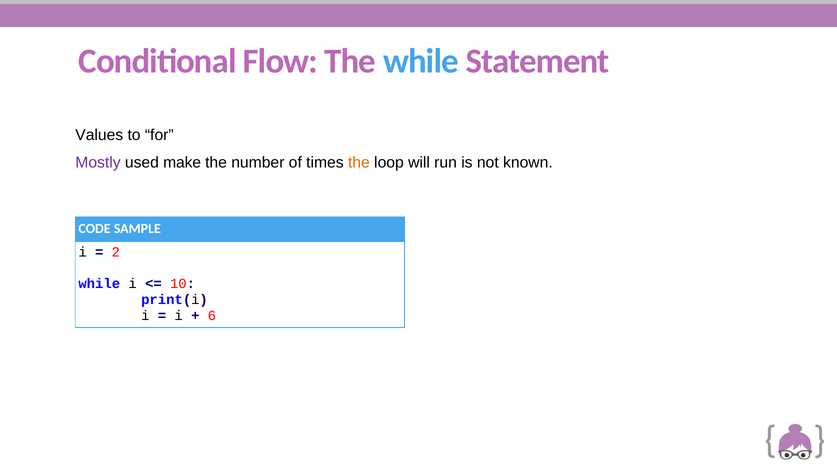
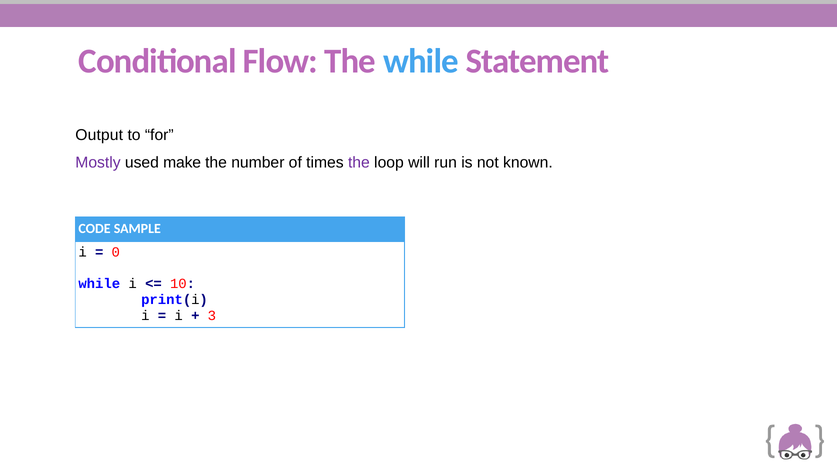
Values: Values -> Output
the at (359, 163) colour: orange -> purple
2: 2 -> 0
6: 6 -> 3
